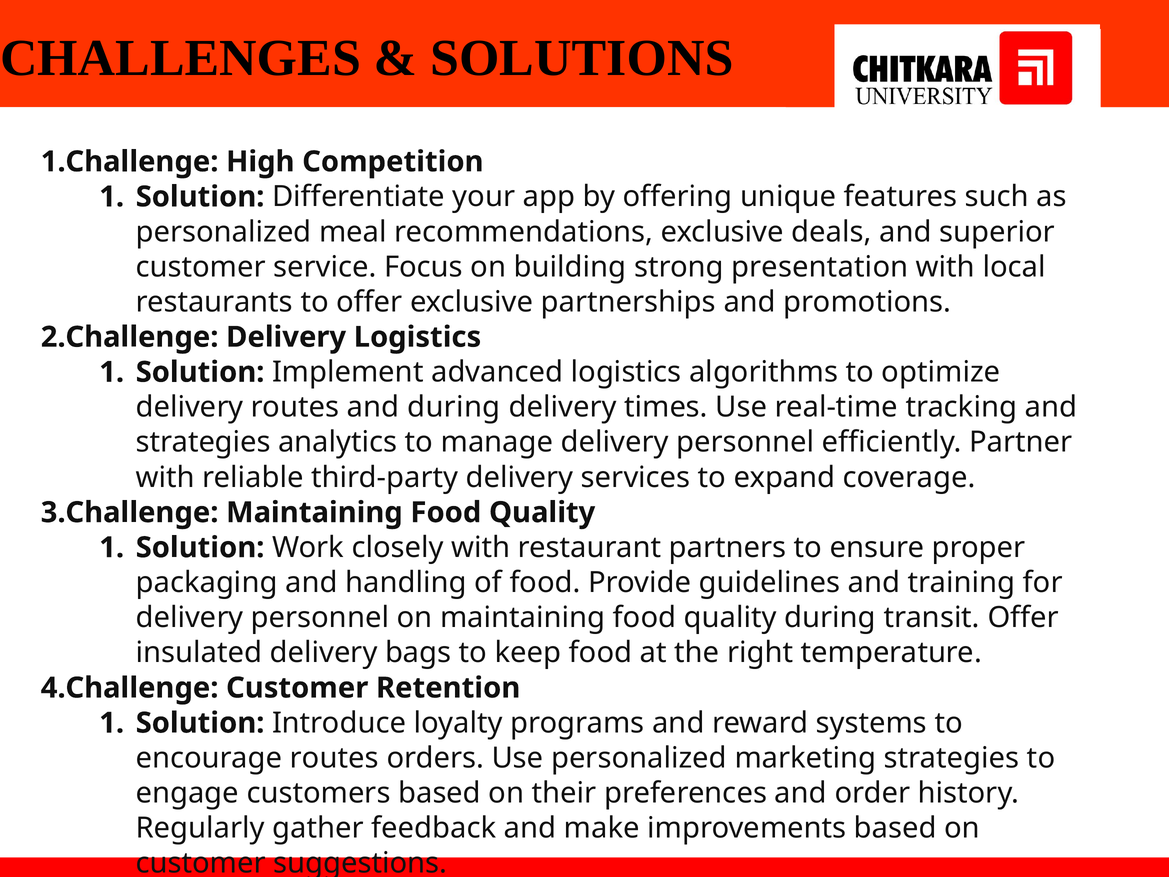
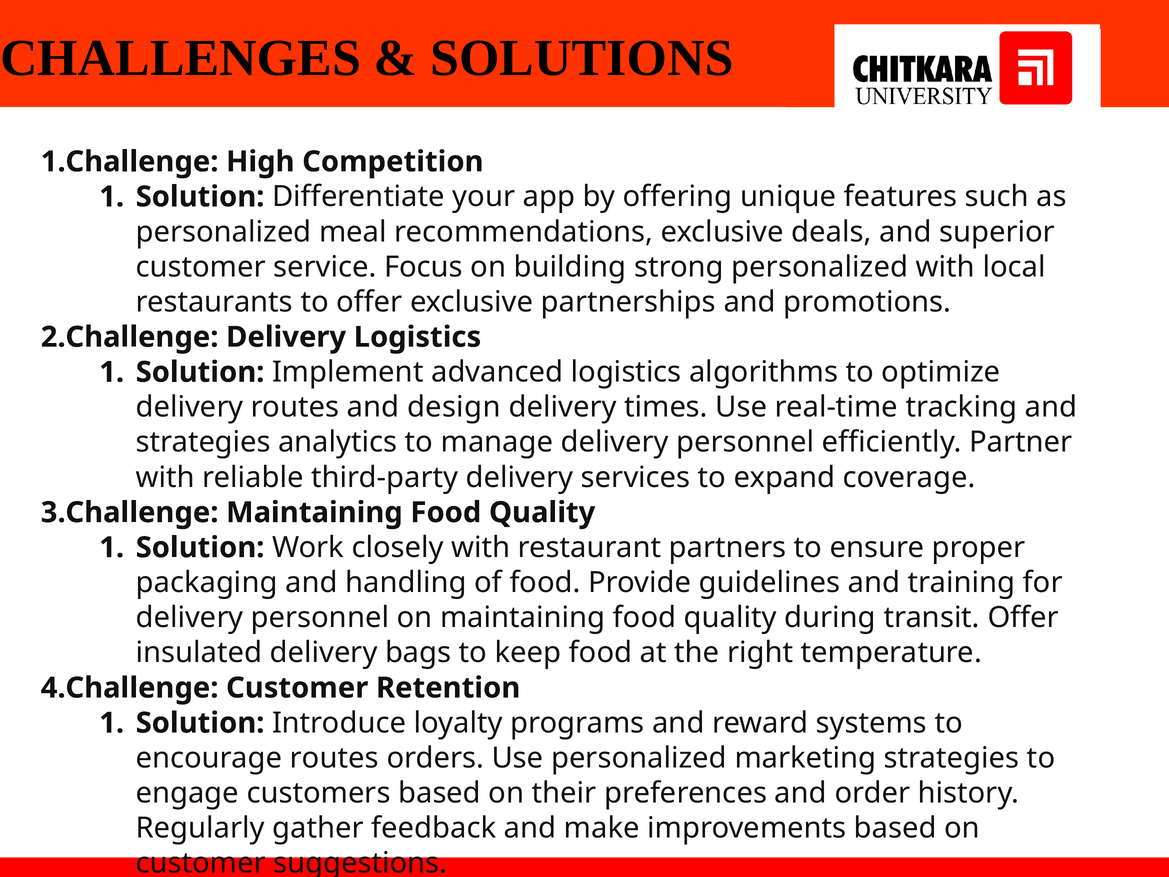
strong presentation: presentation -> personalized
and during: during -> design
